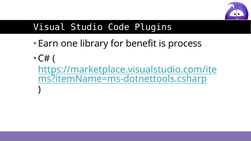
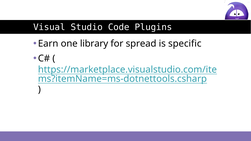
benefit: benefit -> spread
process: process -> specific
